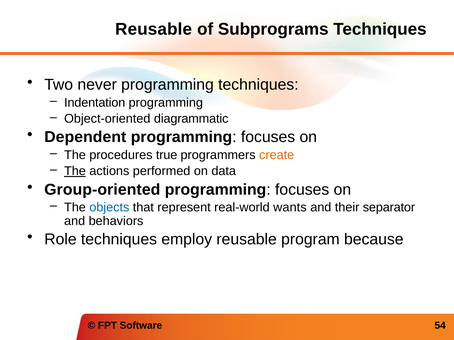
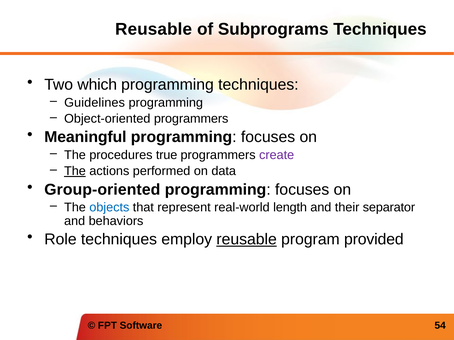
never: never -> which
Indentation: Indentation -> Guidelines
Object-oriented diagrammatic: diagrammatic -> programmers
Dependent: Dependent -> Meaningful
create colour: orange -> purple
wants: wants -> length
reusable at (247, 240) underline: none -> present
because: because -> provided
